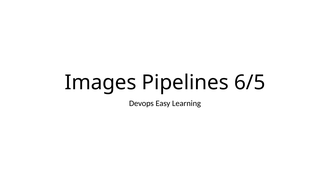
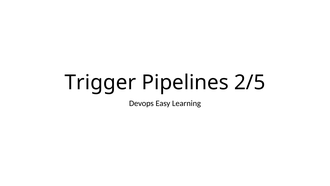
Images: Images -> Trigger
6/5: 6/5 -> 2/5
